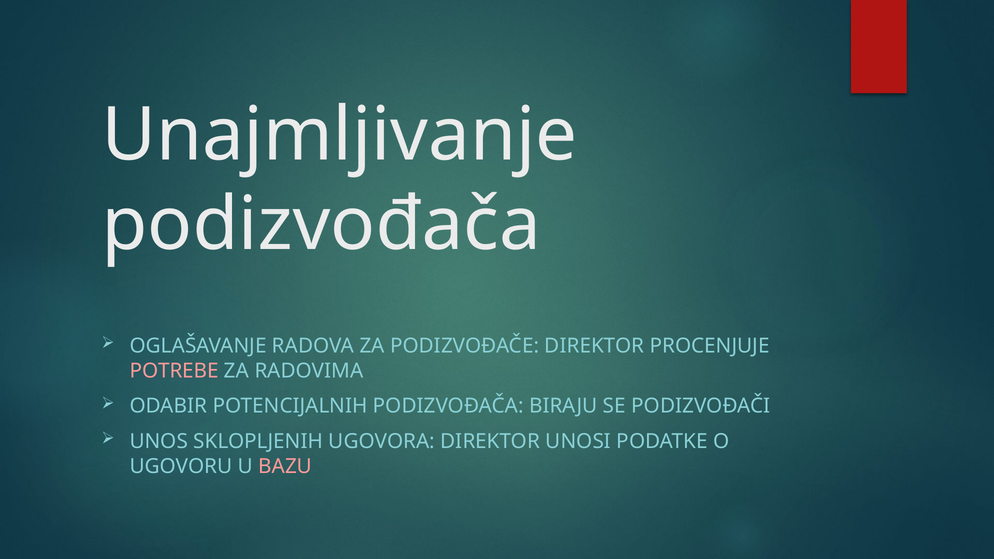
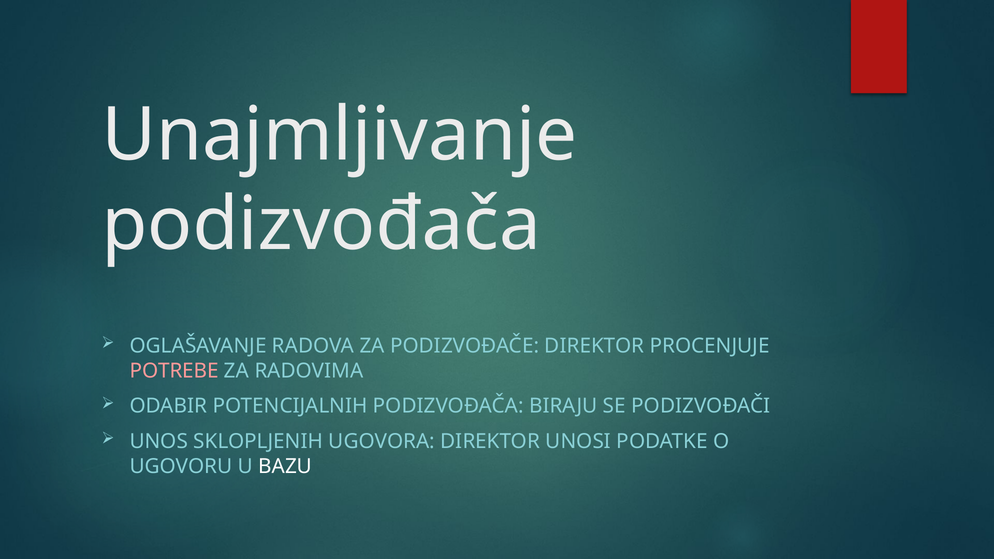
BAZU colour: pink -> white
